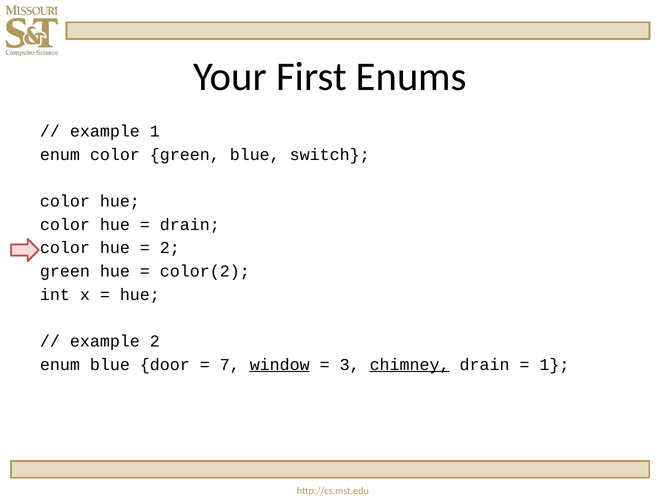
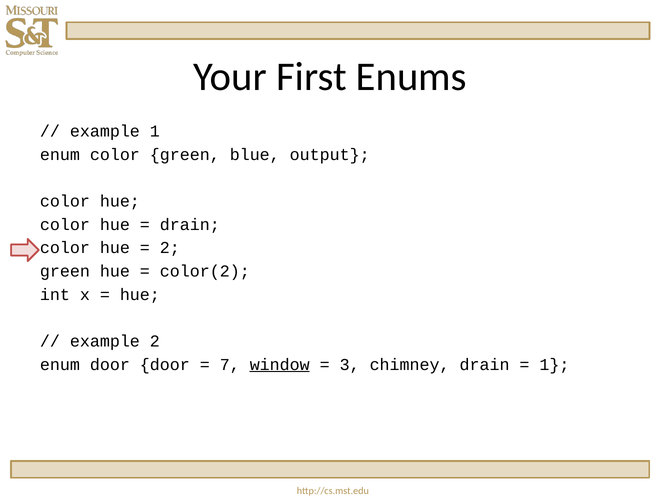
switch: switch -> output
enum blue: blue -> door
chimney underline: present -> none
